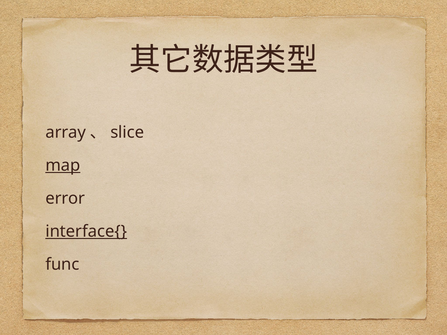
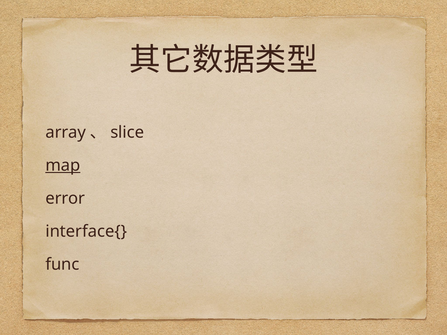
interface{ underline: present -> none
